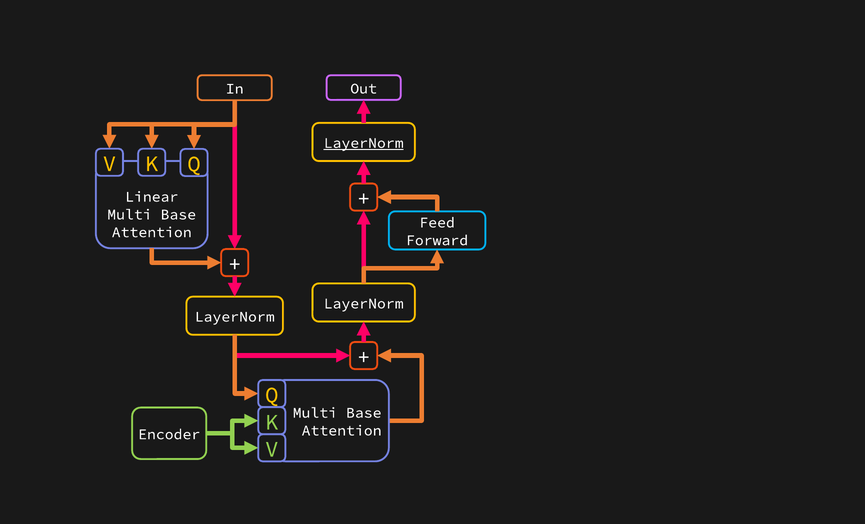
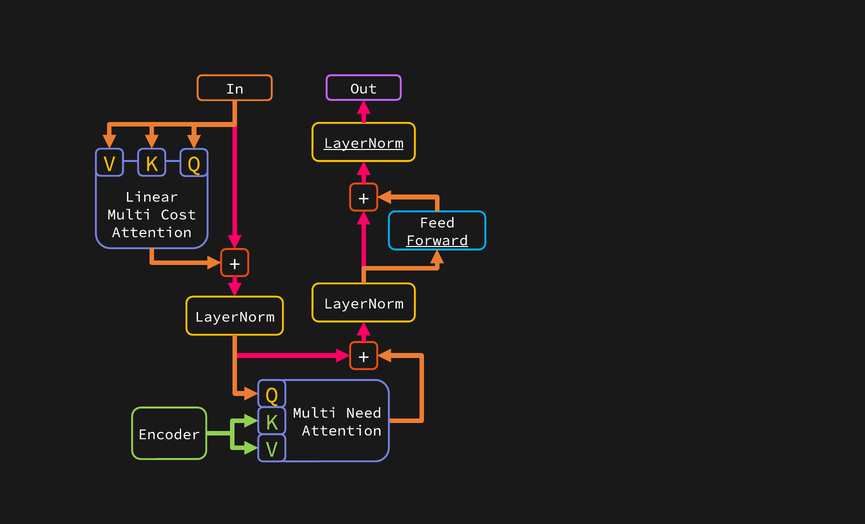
Base at (178, 215): Base -> Cost
Forward underline: none -> present
Base at (364, 413): Base -> Need
